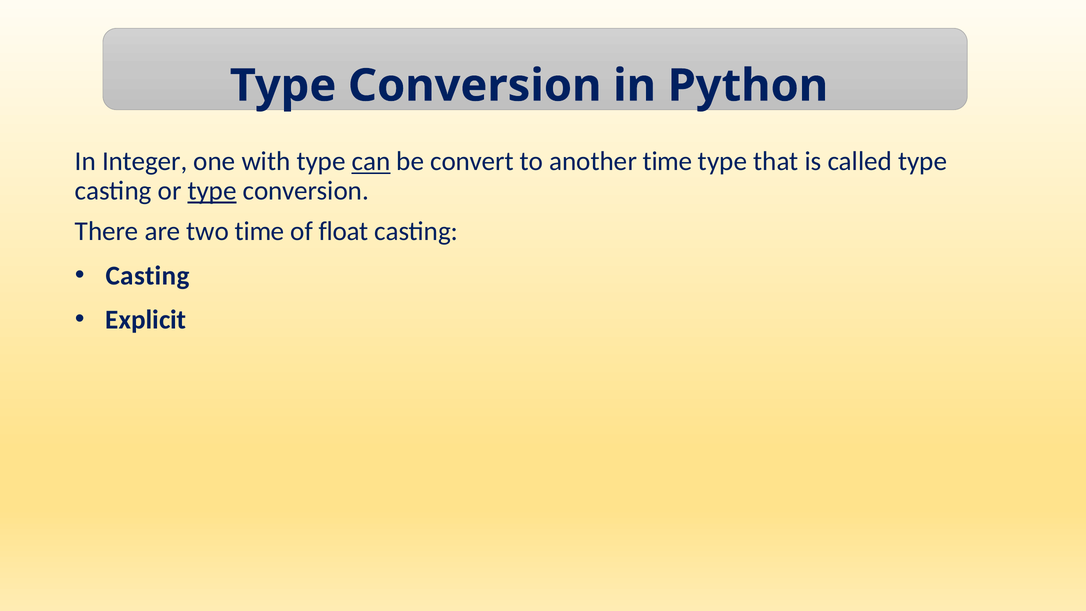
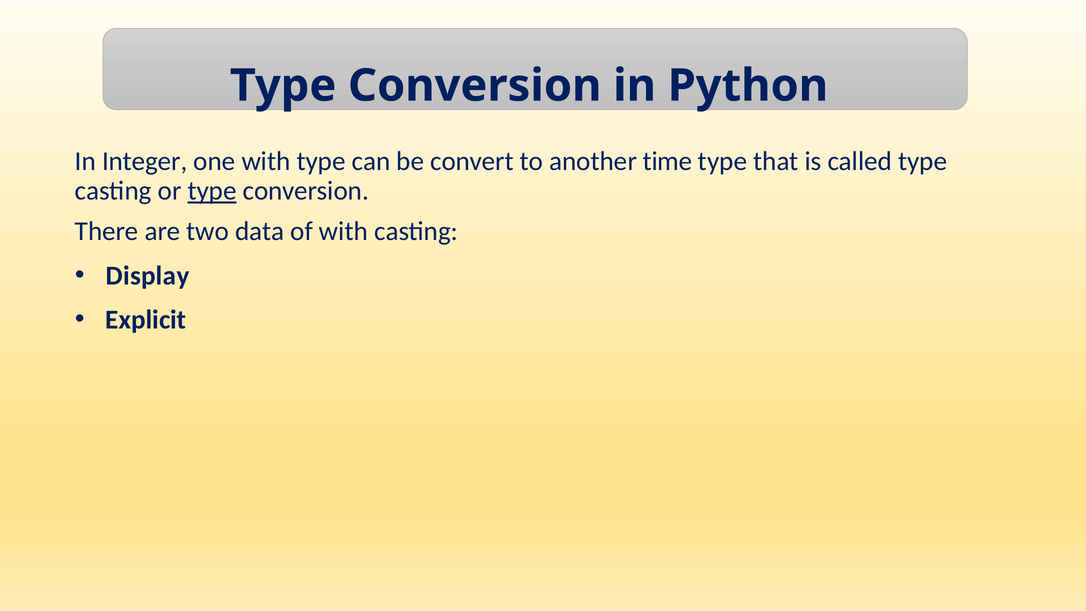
can underline: present -> none
two time: time -> data
of float: float -> with
Casting at (148, 276): Casting -> Display
